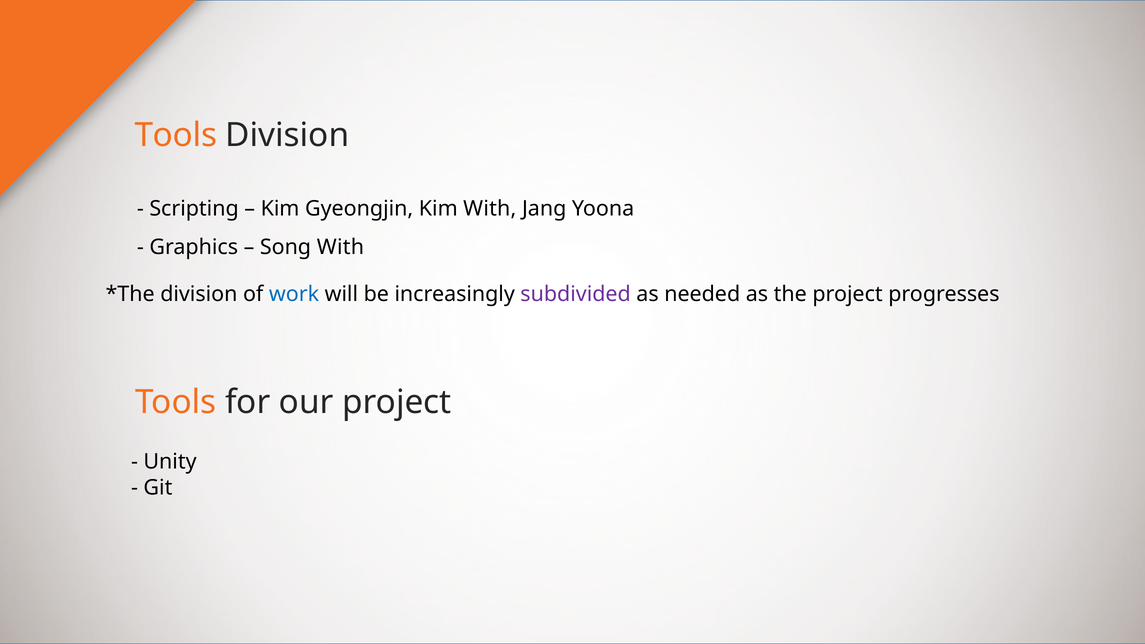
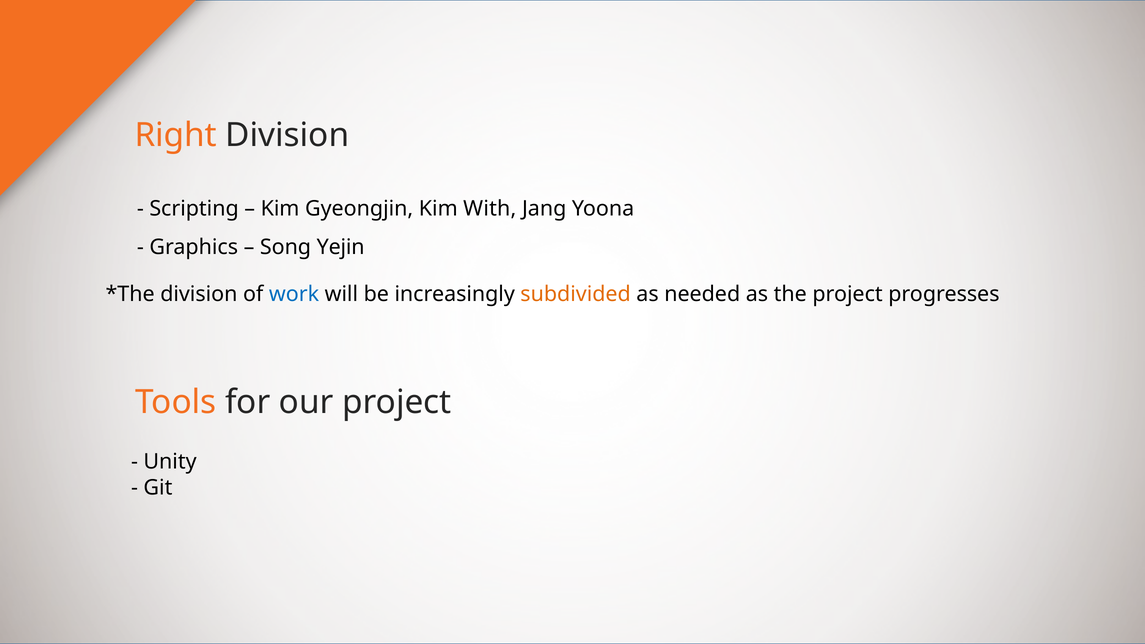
Tools at (176, 135): Tools -> Right
Song With: With -> Yejin
subdivided colour: purple -> orange
